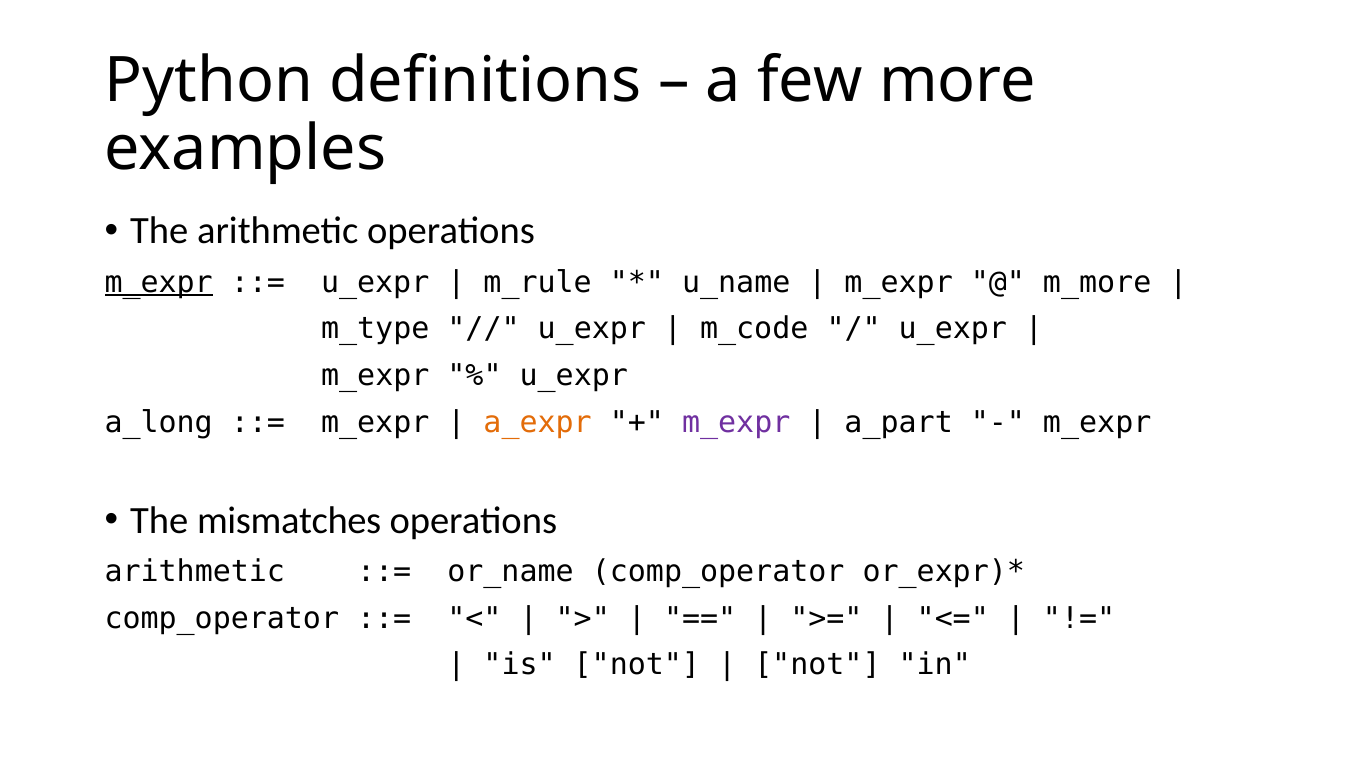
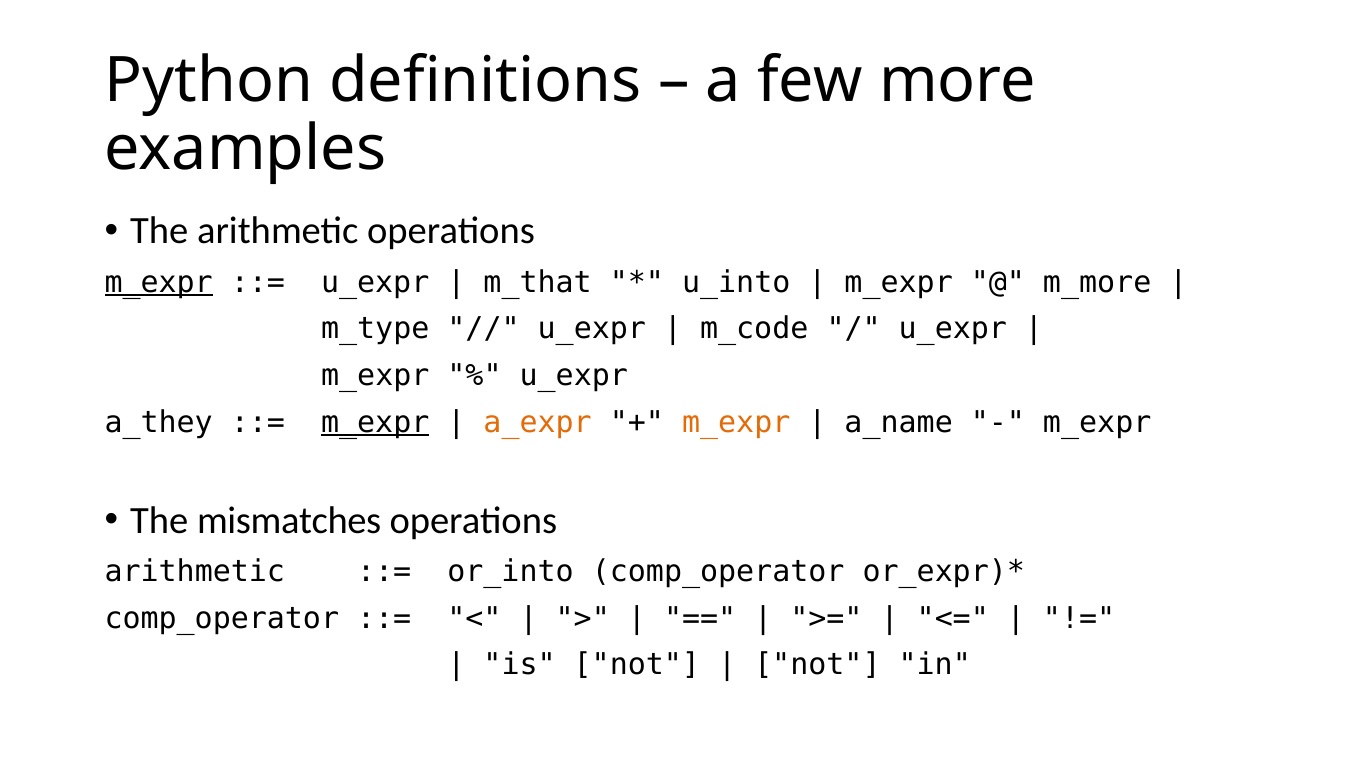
m_rule: m_rule -> m_that
u_name: u_name -> u_into
a_long: a_long -> a_they
m_expr at (375, 422) underline: none -> present
m_expr at (736, 422) colour: purple -> orange
a_part: a_part -> a_name
or_name: or_name -> or_into
